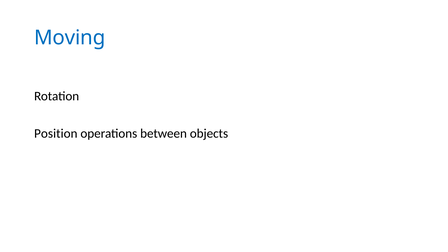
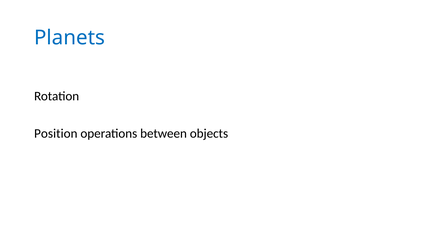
Moving: Moving -> Planets
